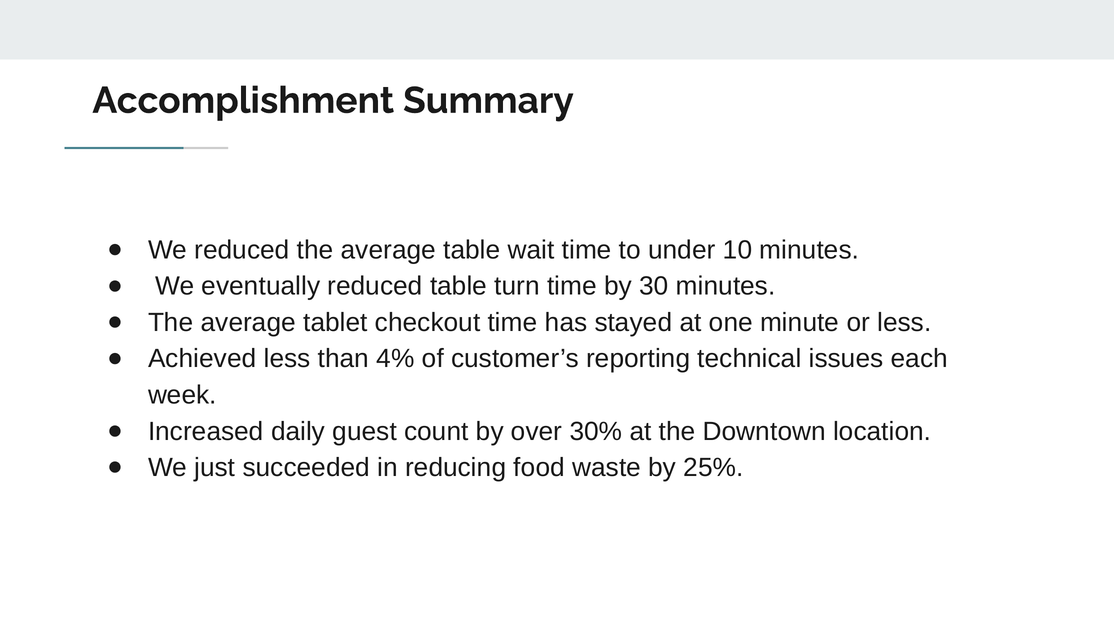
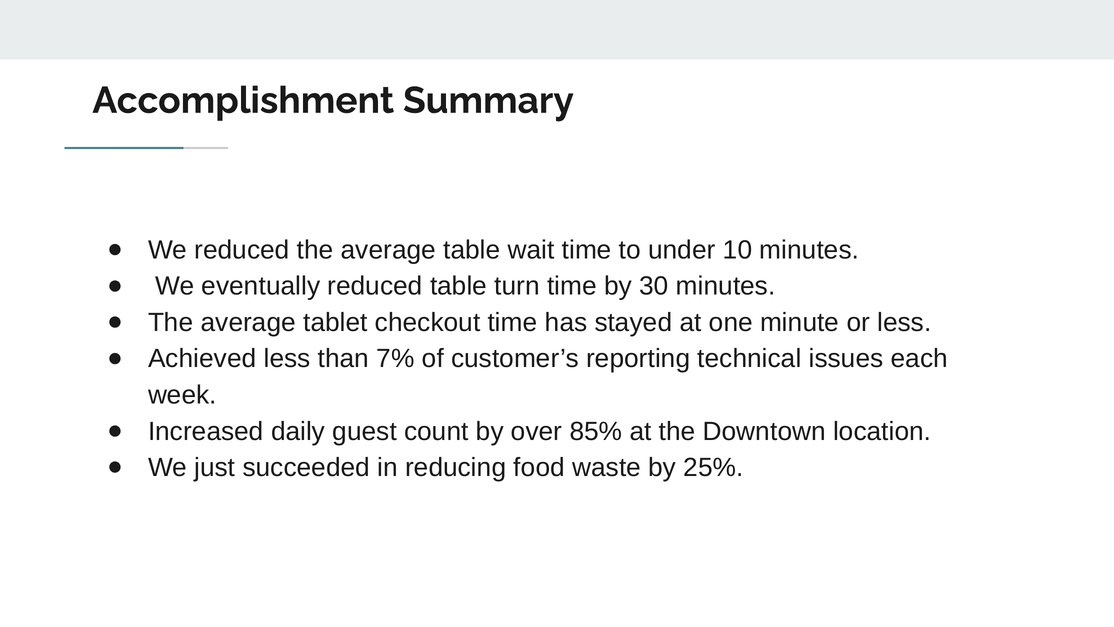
4%: 4% -> 7%
30%: 30% -> 85%
